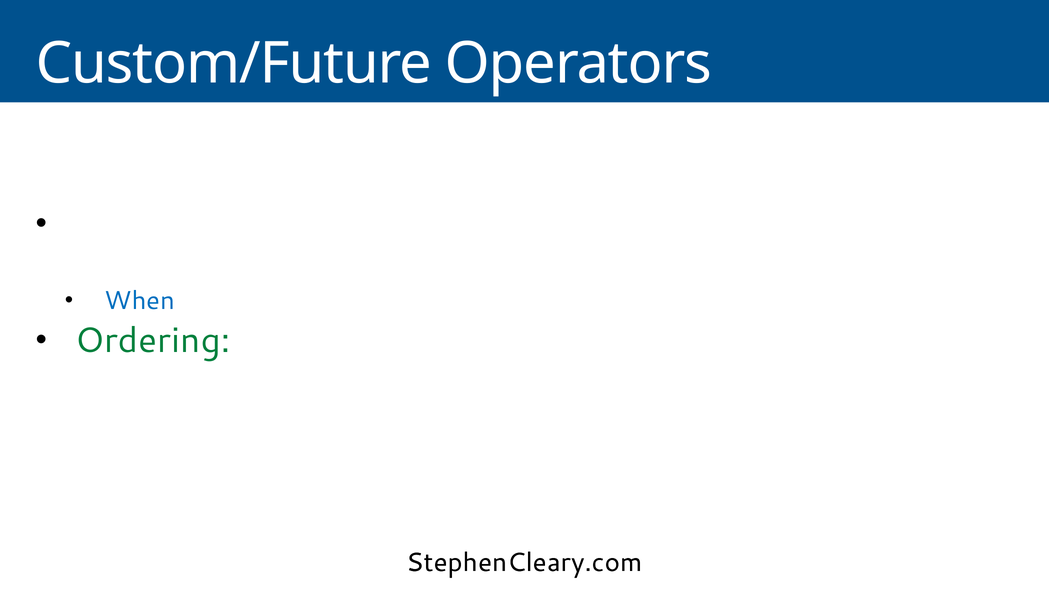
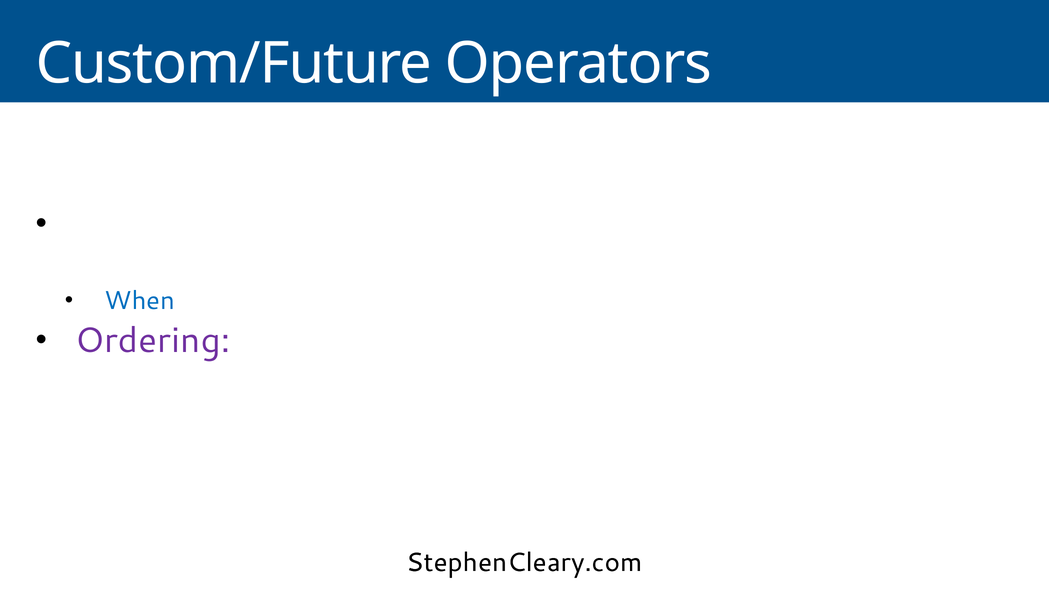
Ordering at (153, 341) colour: green -> purple
